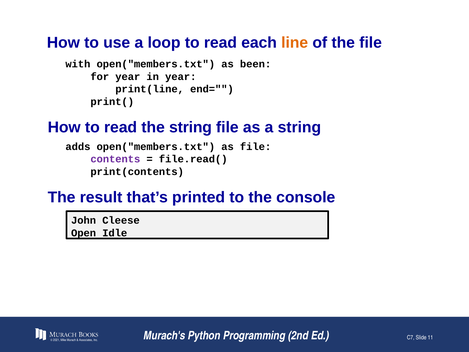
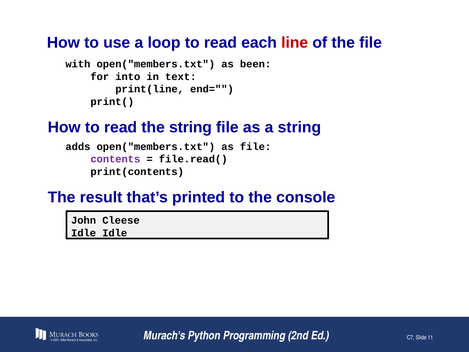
line colour: orange -> red
for year: year -> into
in year: year -> text
Open at (84, 233): Open -> Idle
